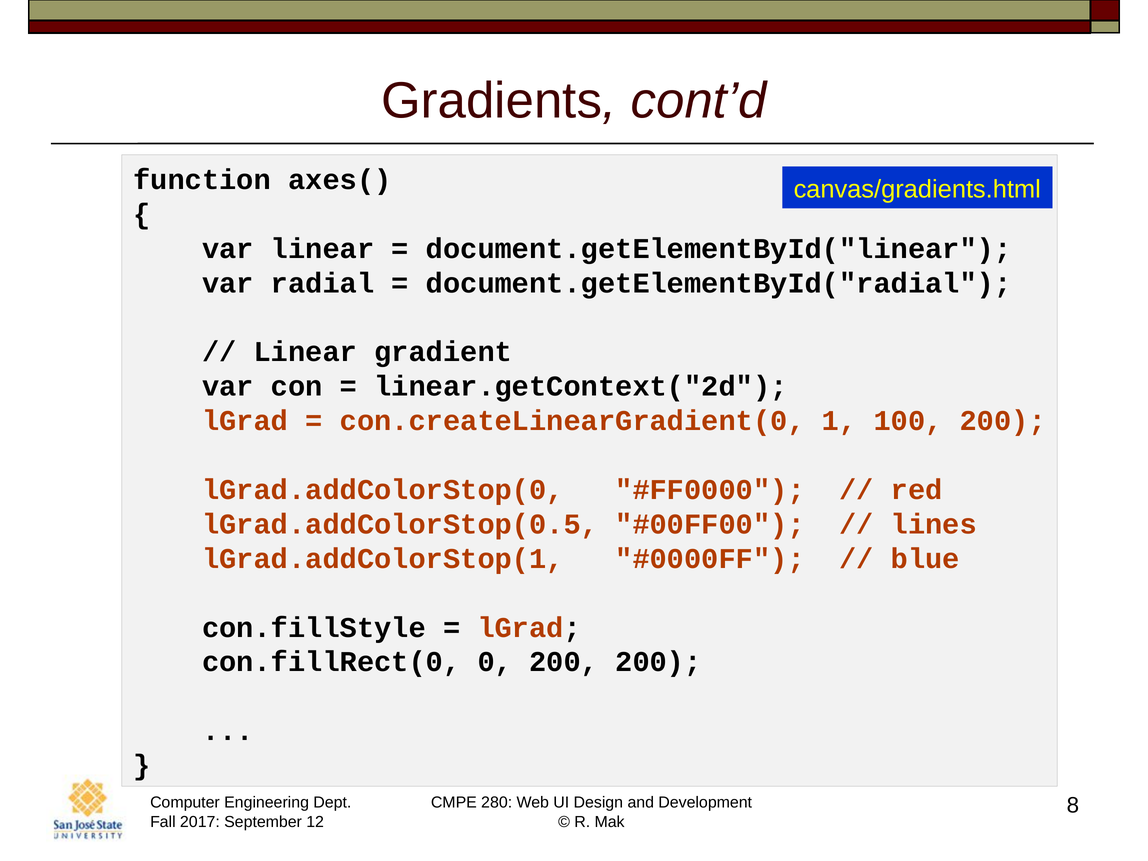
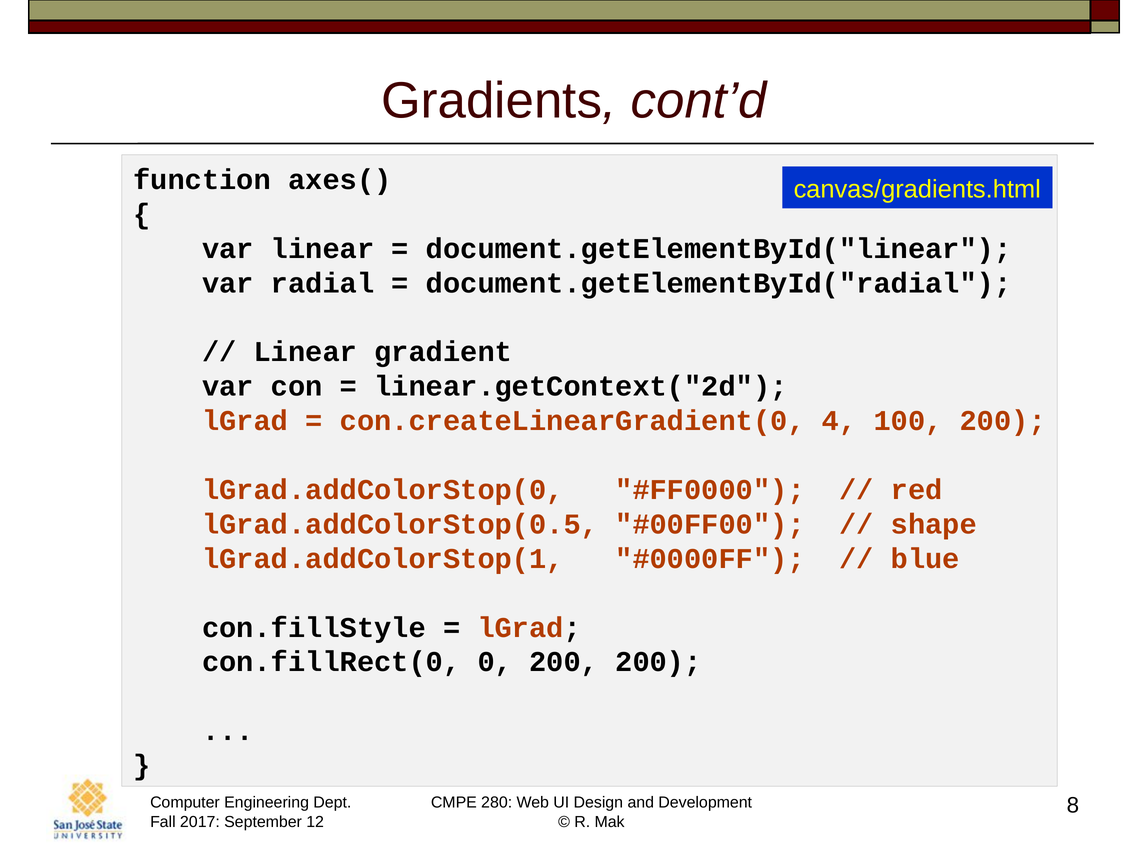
1: 1 -> 4
lines: lines -> shape
